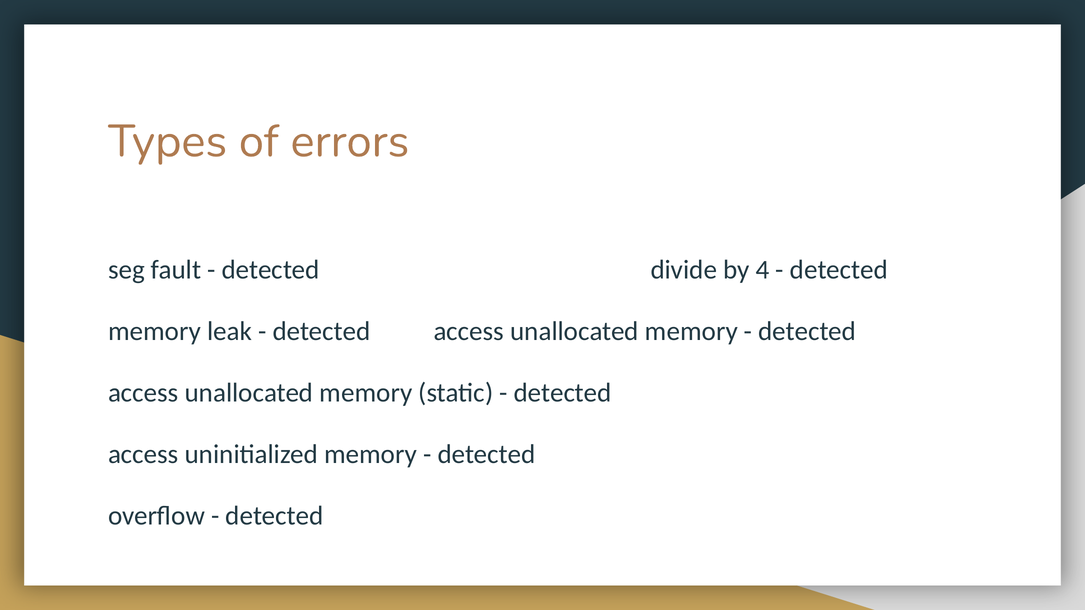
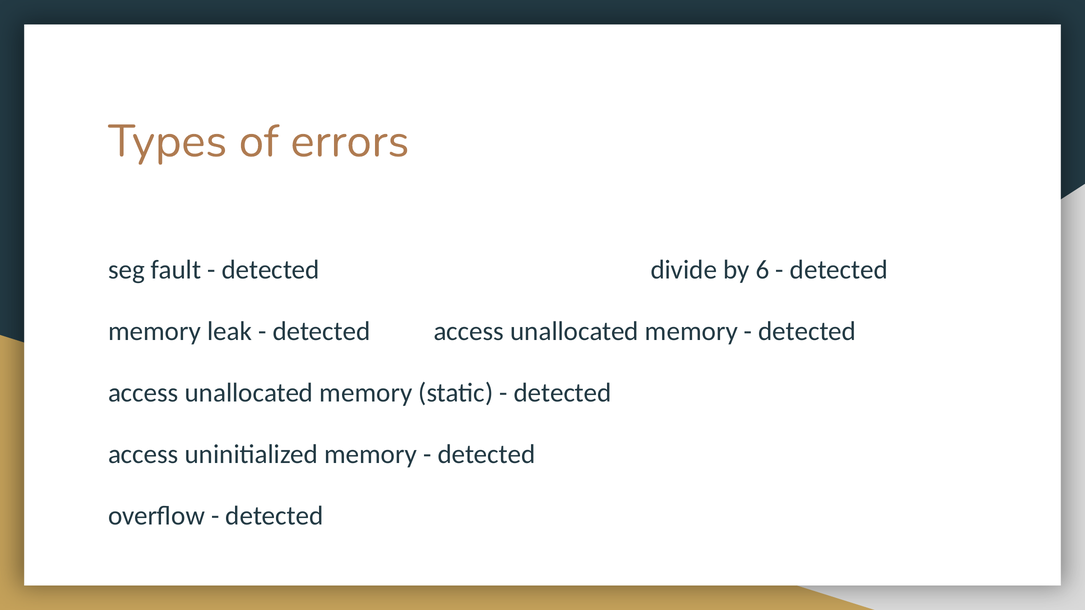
4: 4 -> 6
